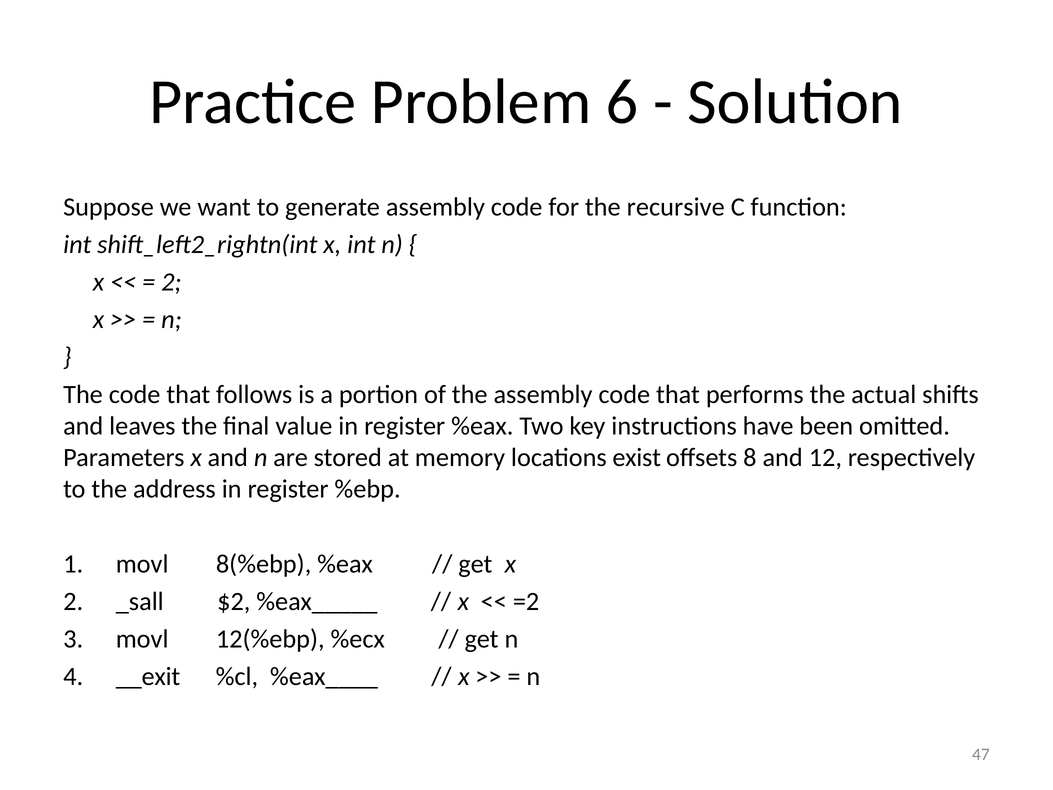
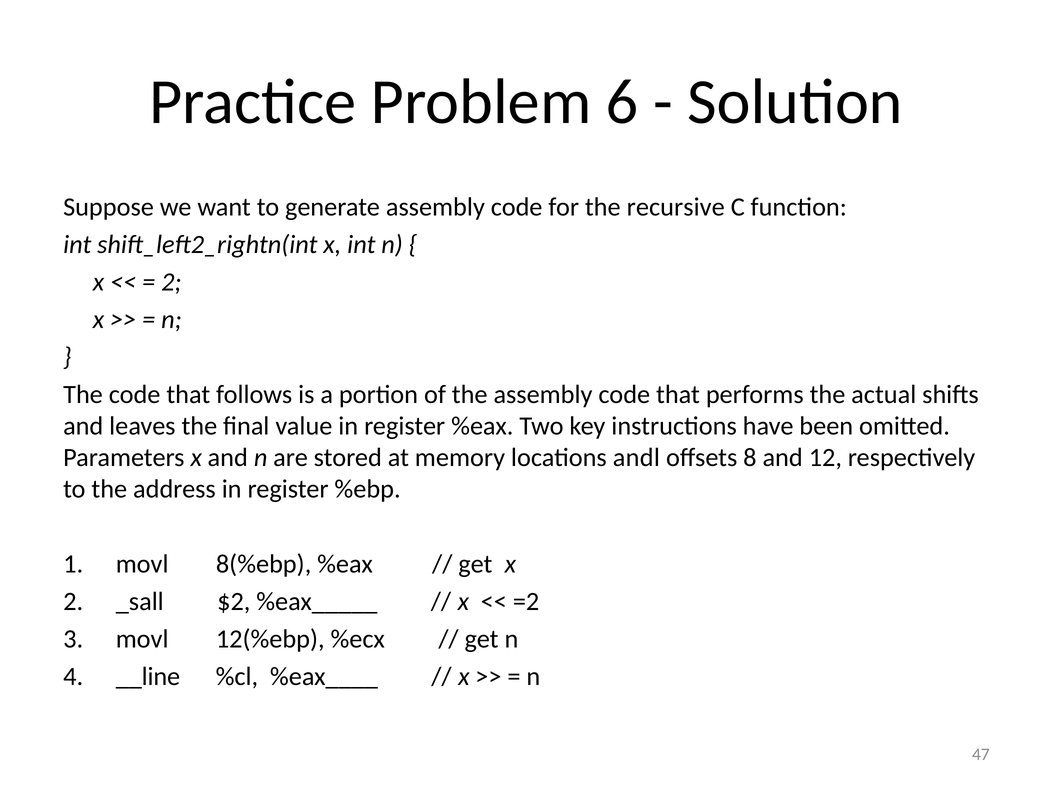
exist: exist -> andl
__exit: __exit -> __line
